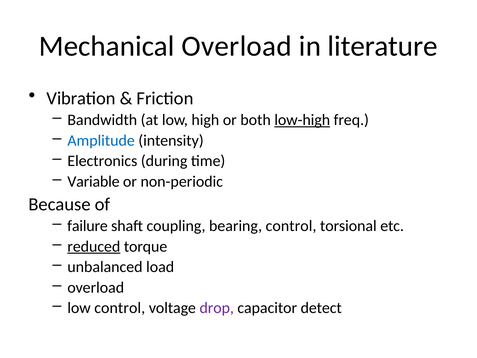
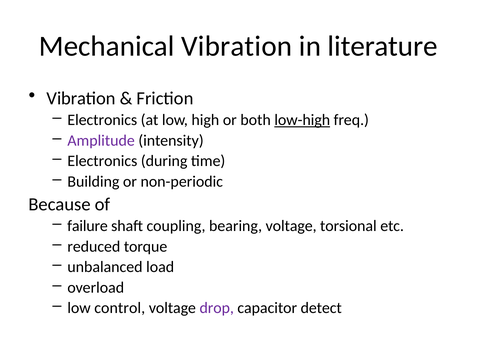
Mechanical Overload: Overload -> Vibration
Bandwidth at (102, 120): Bandwidth -> Electronics
Amplitude colour: blue -> purple
Variable: Variable -> Building
bearing control: control -> voltage
reduced underline: present -> none
